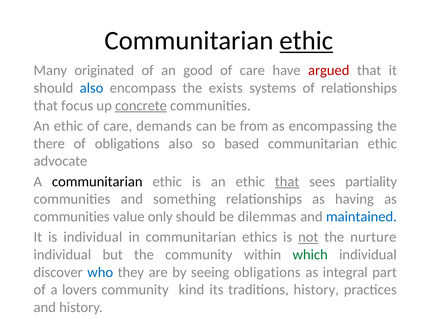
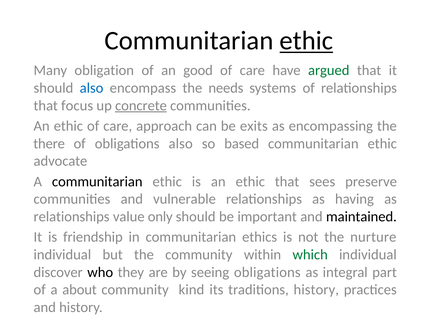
originated: originated -> obligation
argued colour: red -> green
exists: exists -> needs
demands: demands -> approach
from: from -> exits
that at (287, 181) underline: present -> none
partiality: partiality -> preserve
something: something -> vulnerable
communities at (72, 216): communities -> relationships
dilemmas: dilemmas -> important
maintained colour: blue -> black
is individual: individual -> friendship
not underline: present -> none
who colour: blue -> black
lovers: lovers -> about
